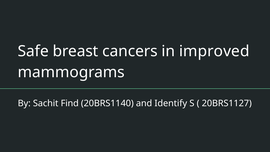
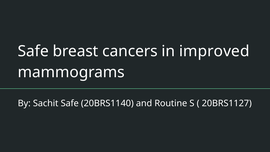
Sachit Find: Find -> Safe
Identify: Identify -> Routine
